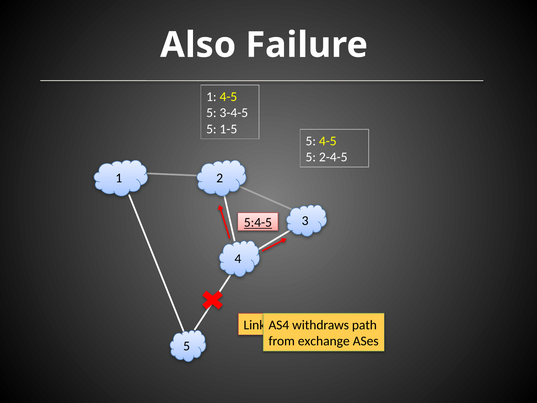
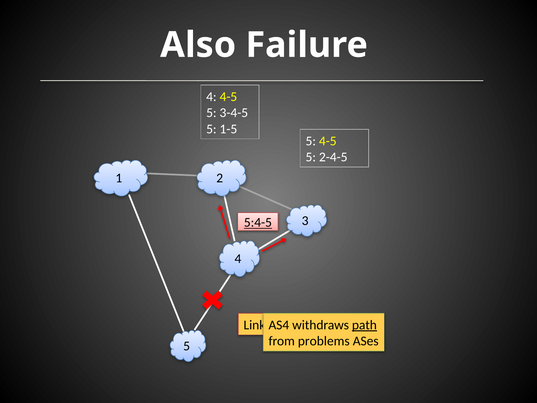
1 at (211, 97): 1 -> 4
path underline: none -> present
exchange: exchange -> problems
